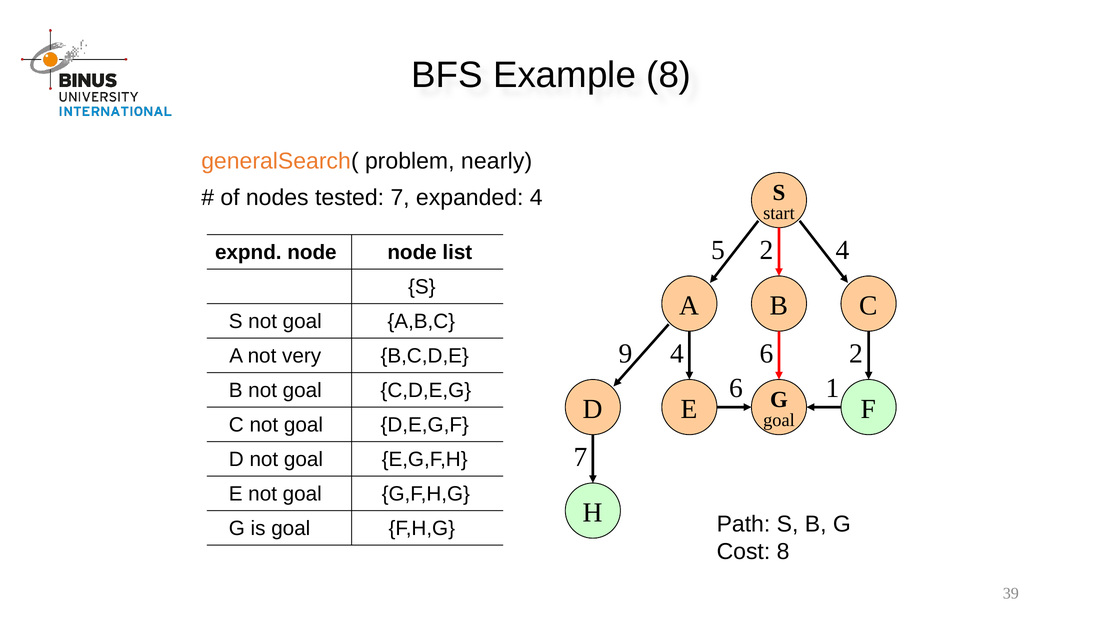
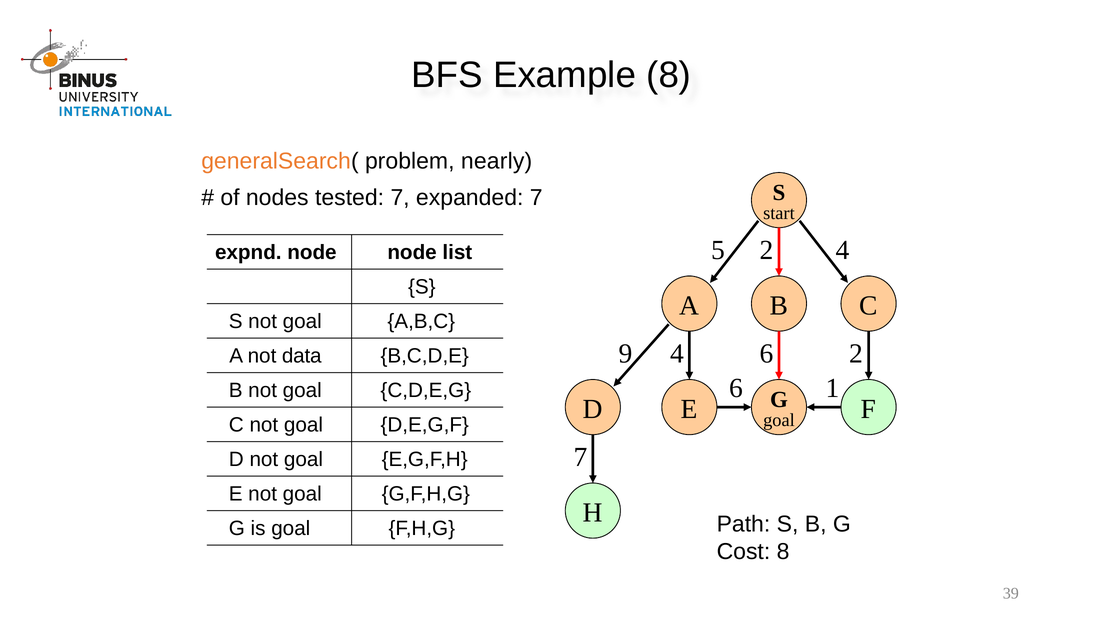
expanded 4: 4 -> 7
very: very -> data
